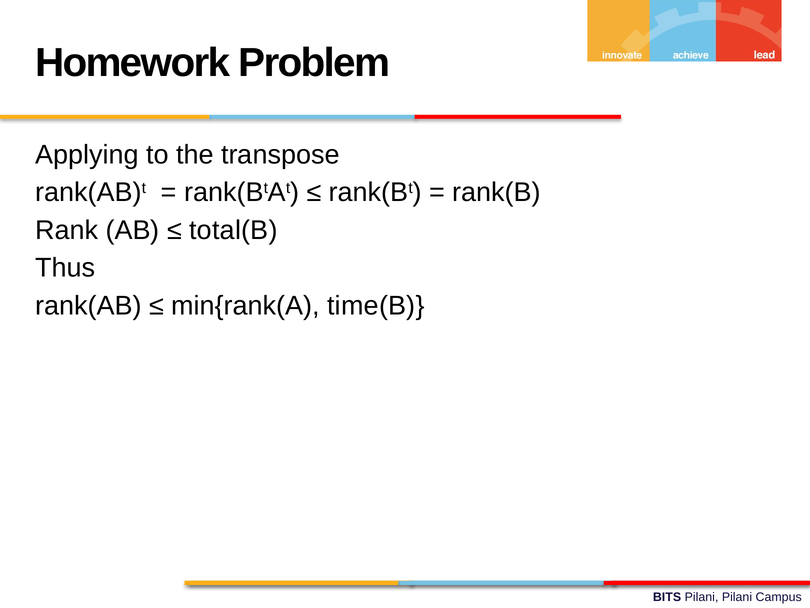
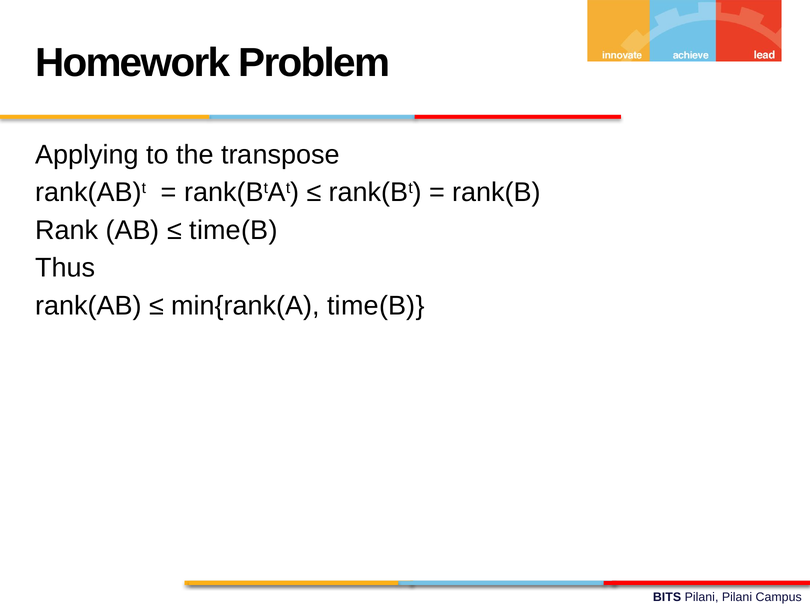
total(B at (233, 230): total(B -> time(B
